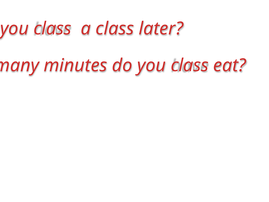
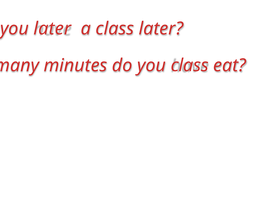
class at (53, 29): class -> later
